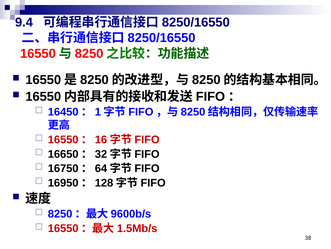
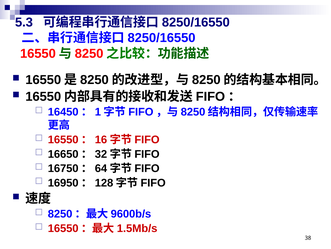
9.4: 9.4 -> 5.3
